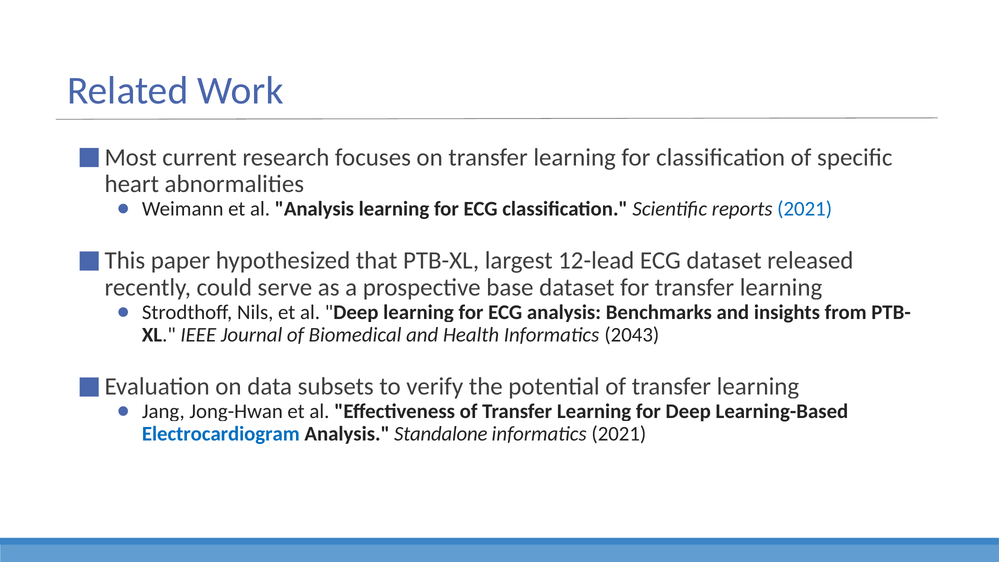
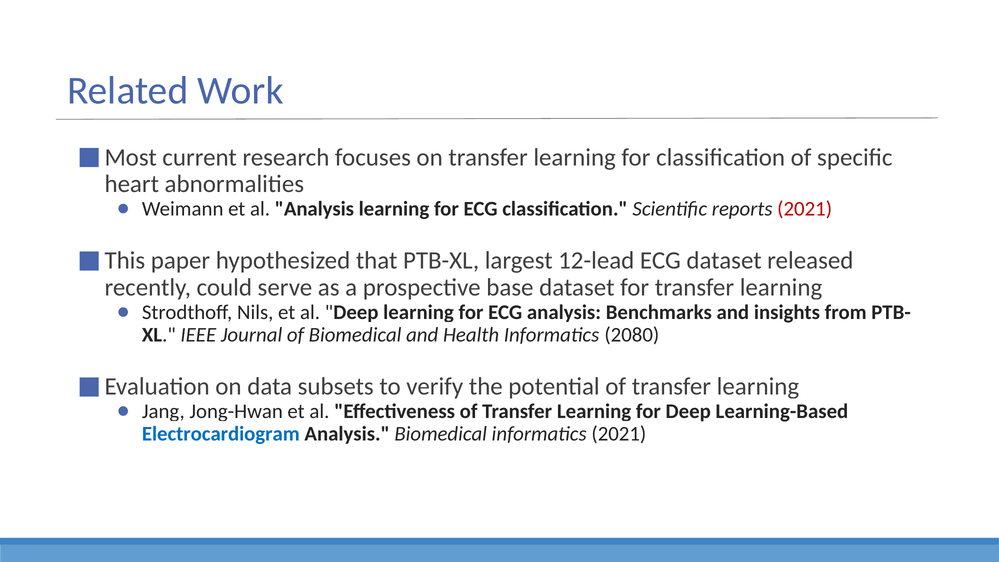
2021 at (805, 209) colour: blue -> red
2043: 2043 -> 2080
Analysis Standalone: Standalone -> Biomedical
